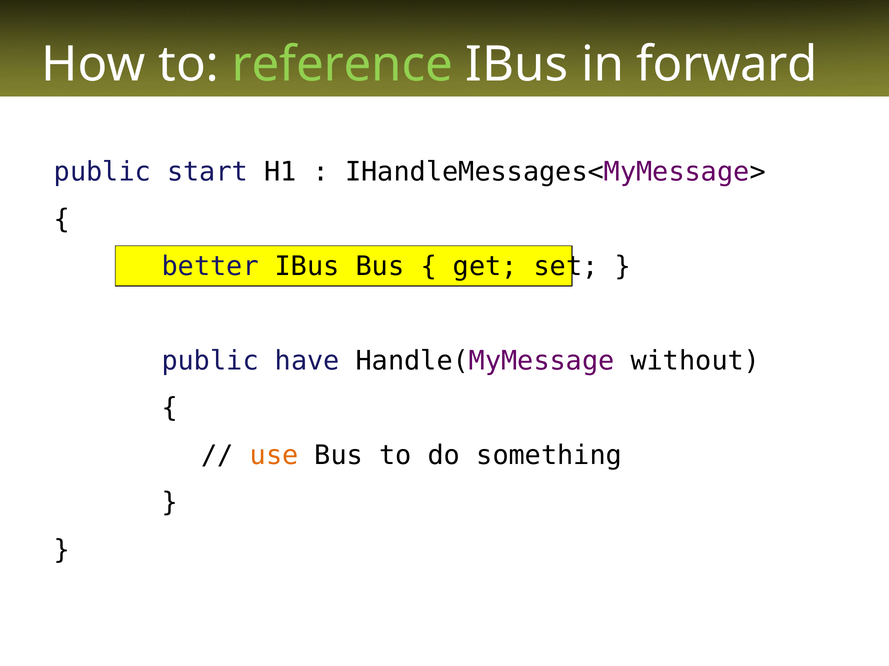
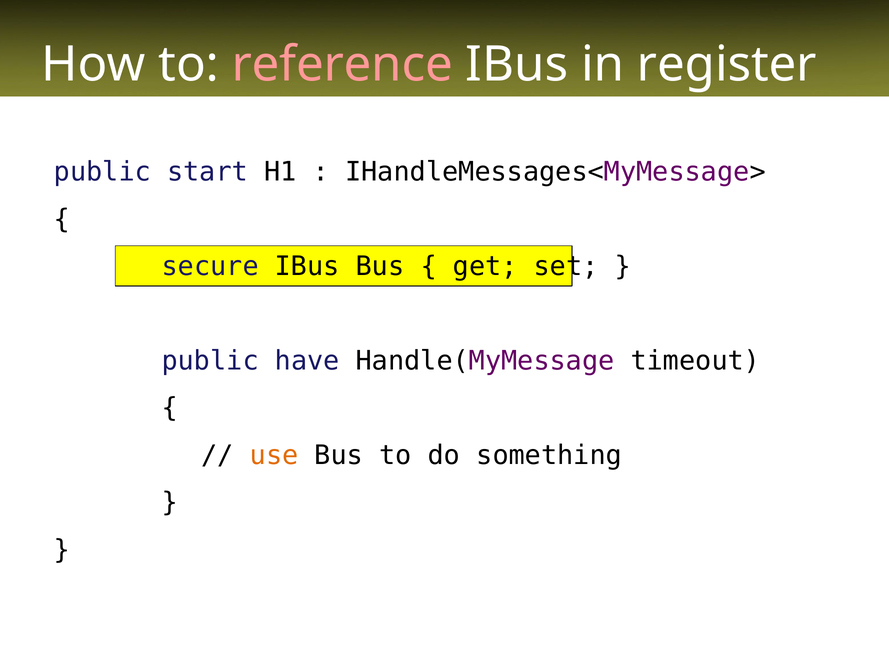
reference colour: light green -> pink
forward: forward -> register
better: better -> secure
without: without -> timeout
